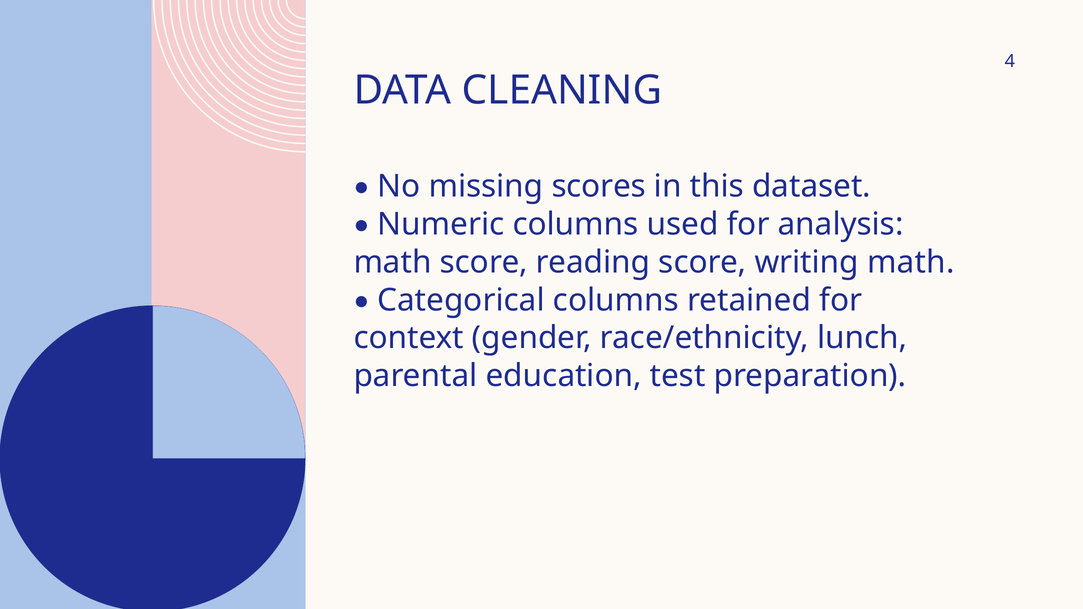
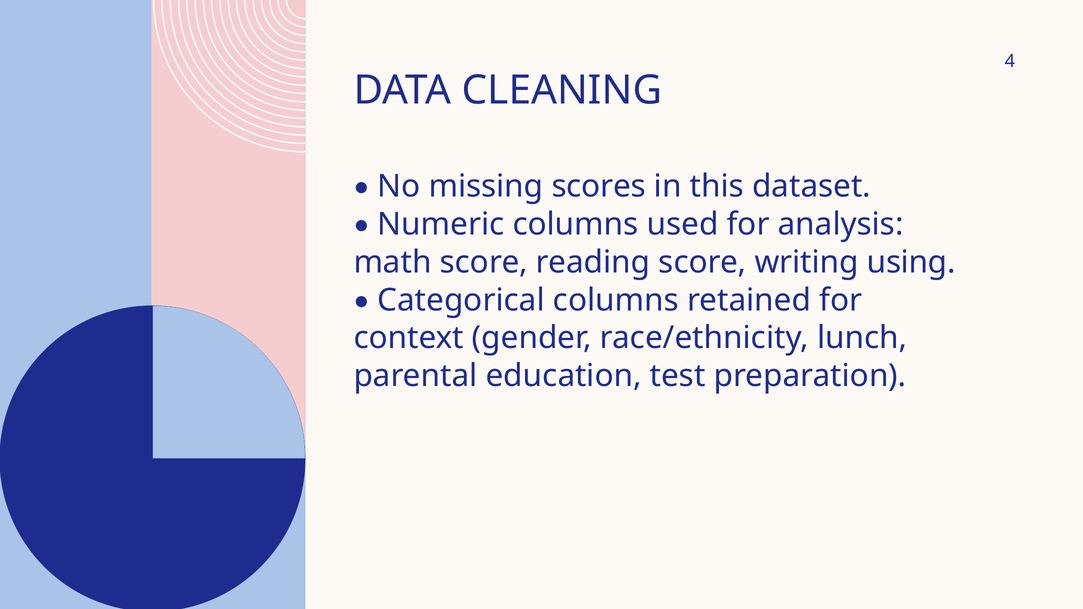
writing math: math -> using
